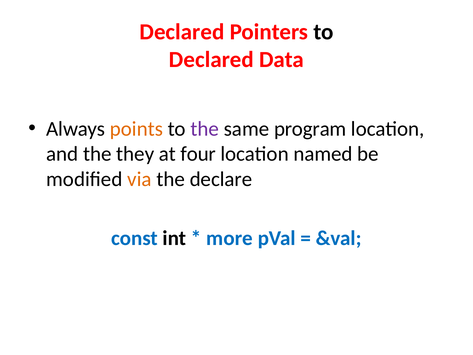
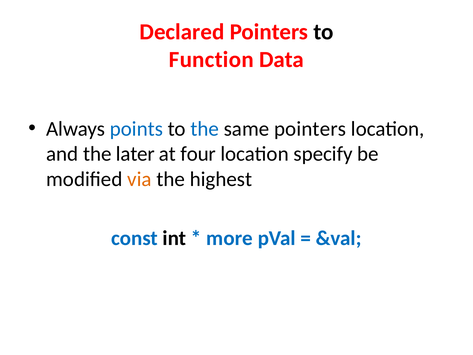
Declared at (211, 60): Declared -> Function
points colour: orange -> blue
the at (205, 129) colour: purple -> blue
same program: program -> pointers
they: they -> later
named: named -> specify
declare: declare -> highest
